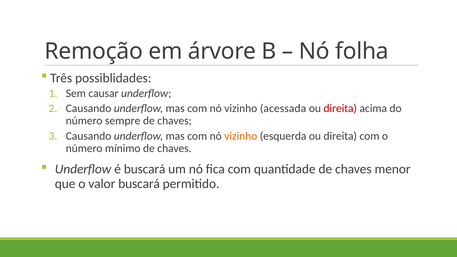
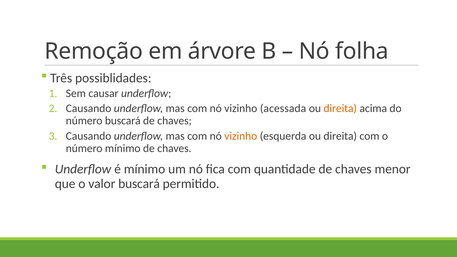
direita at (340, 108) colour: red -> orange
número sempre: sempre -> buscará
é buscará: buscará -> mínimo
